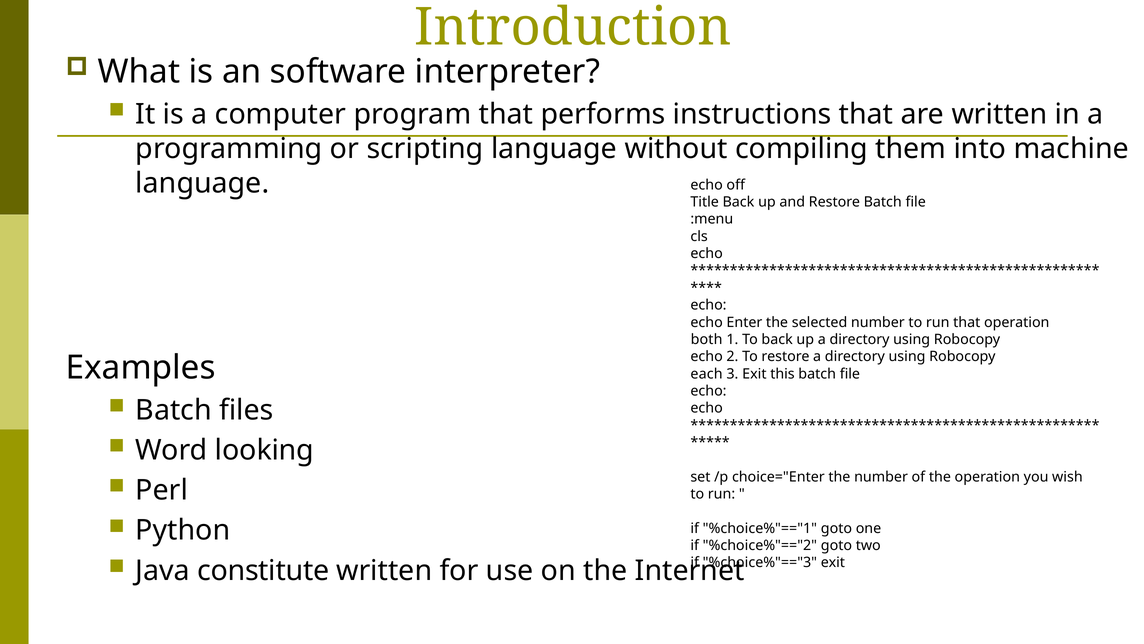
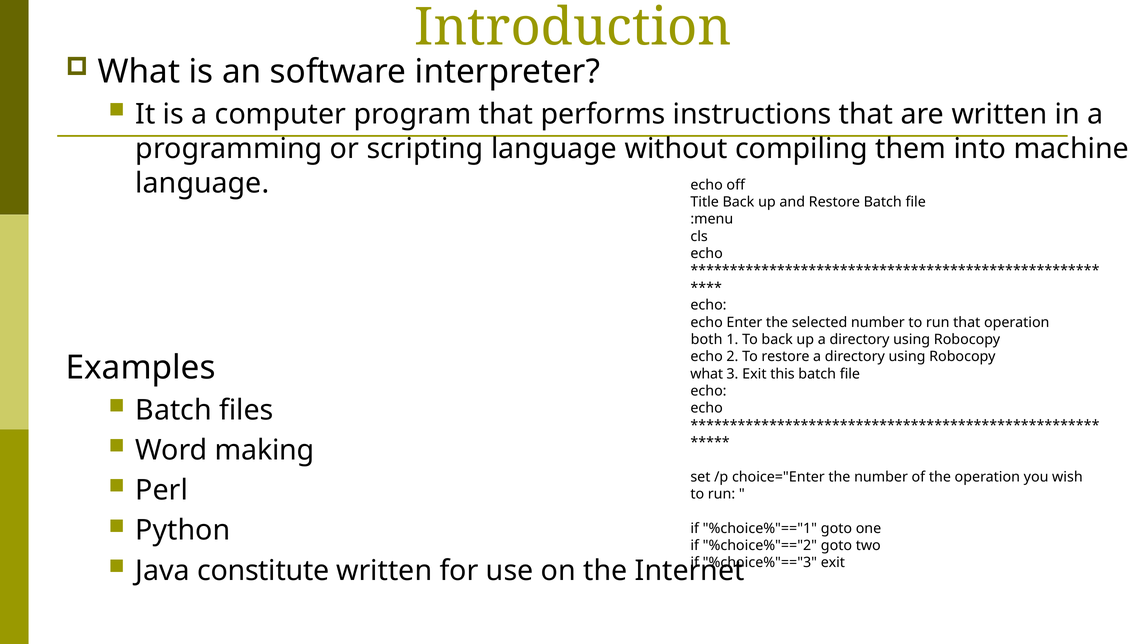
each at (707, 374): each -> what
looking: looking -> making
